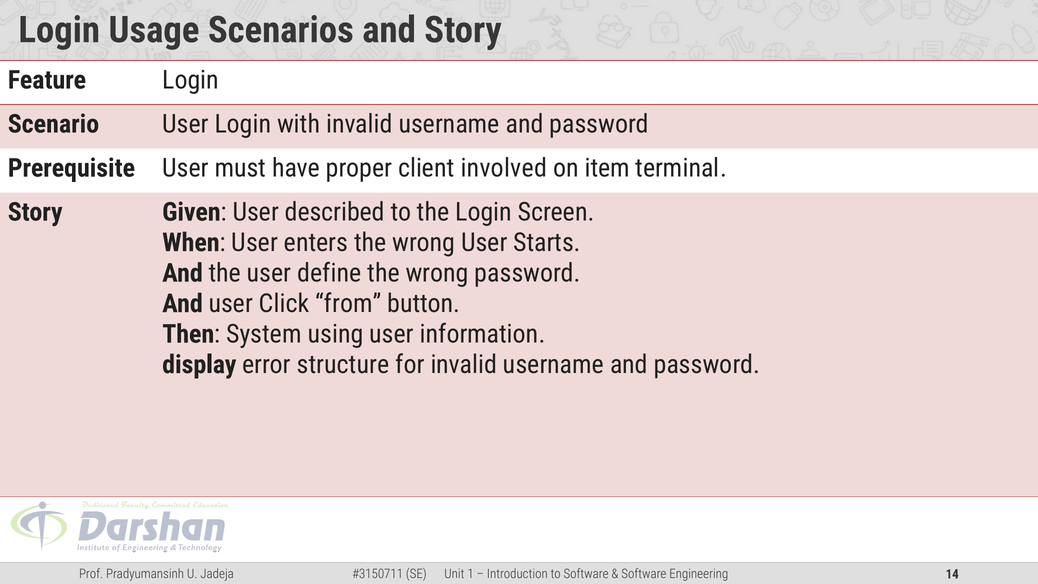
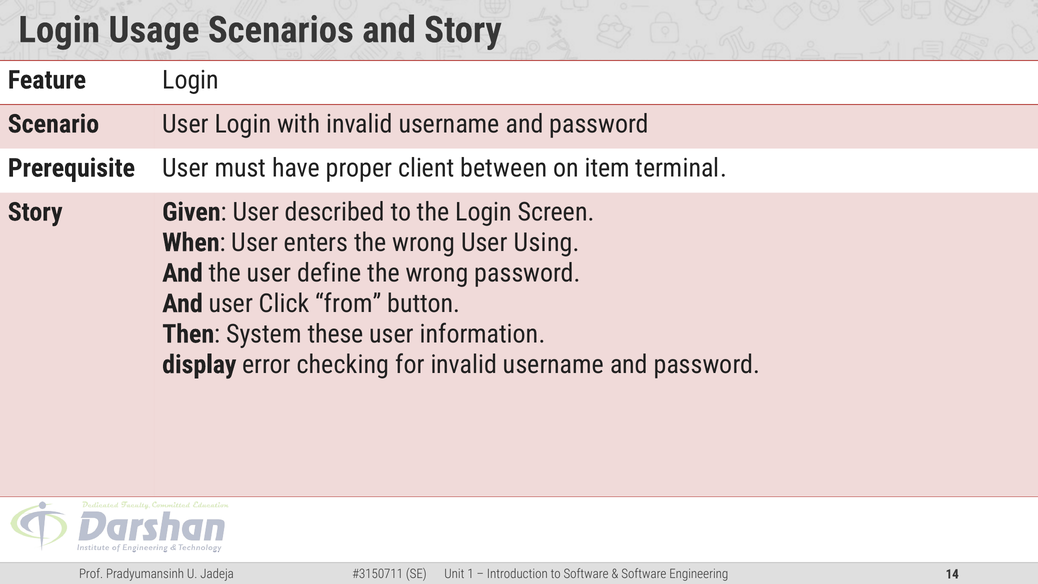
involved: involved -> between
Starts: Starts -> Using
using: using -> these
structure: structure -> checking
